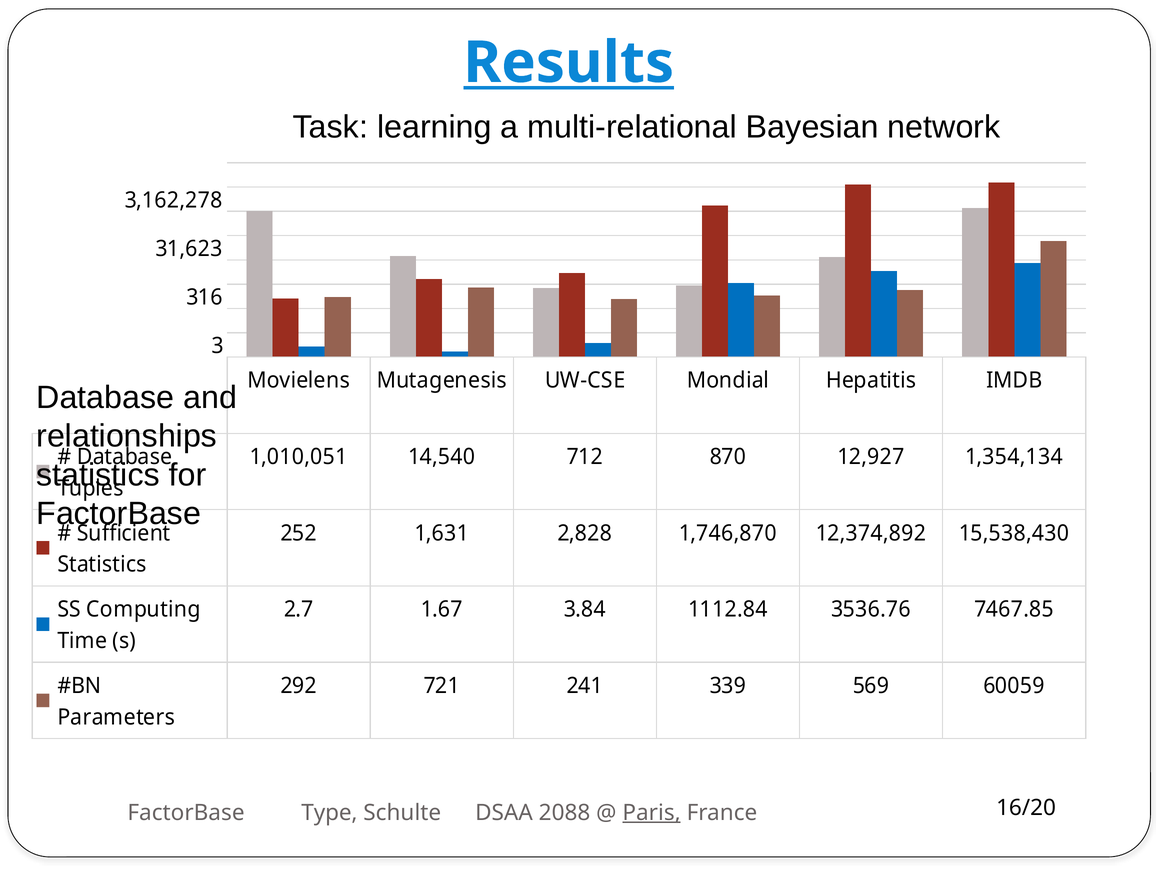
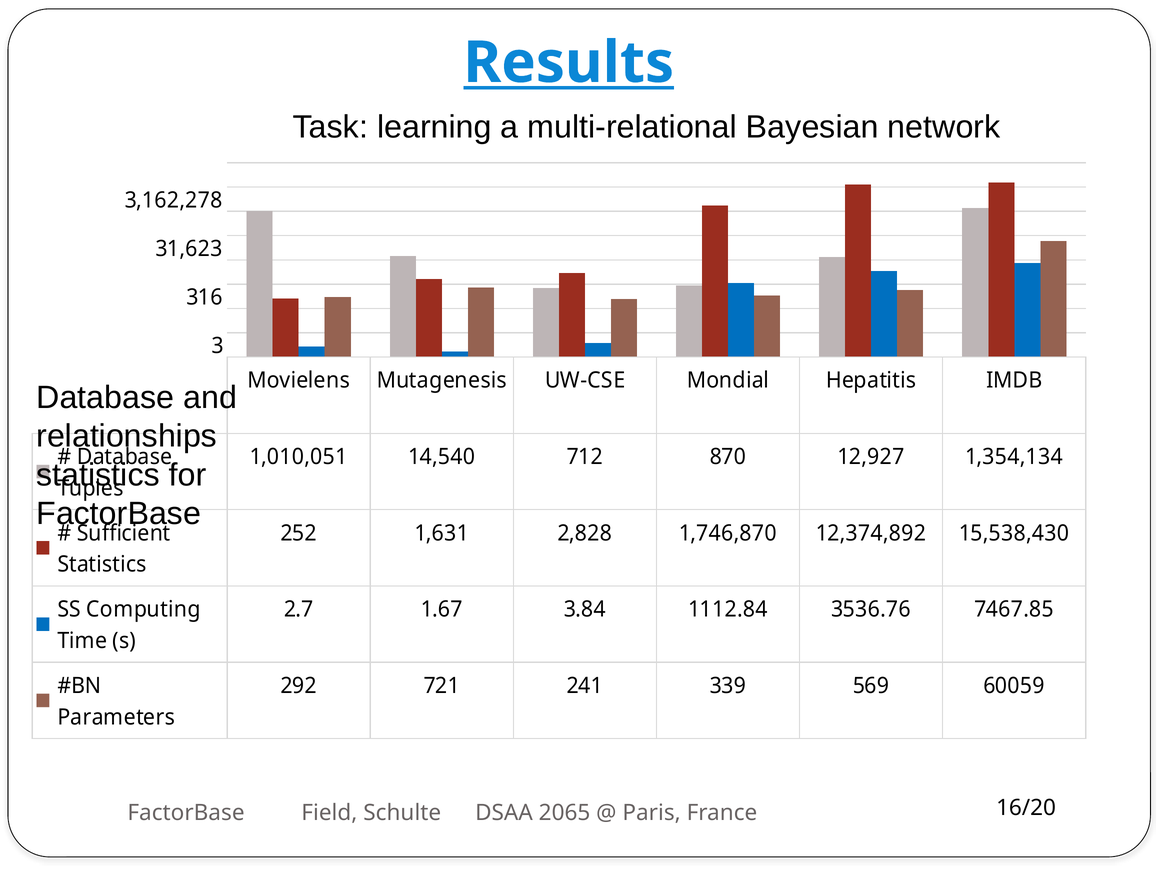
Type: Type -> Field
2088: 2088 -> 2065
Paris underline: present -> none
